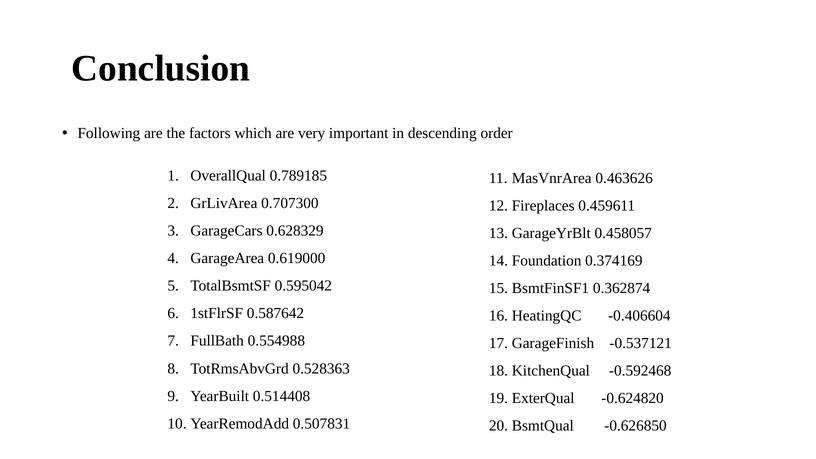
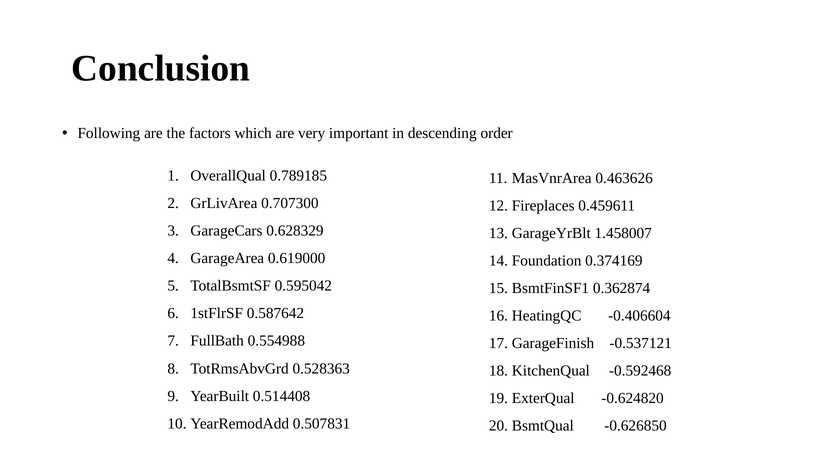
0.458057: 0.458057 -> 1.458007
